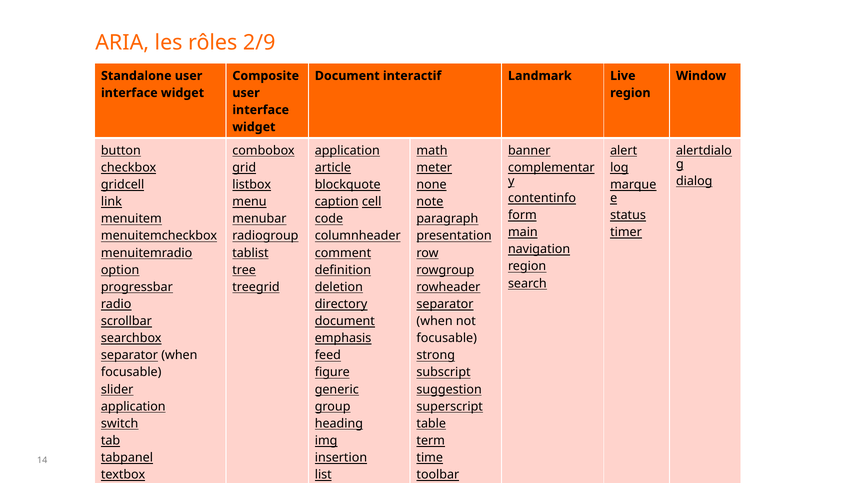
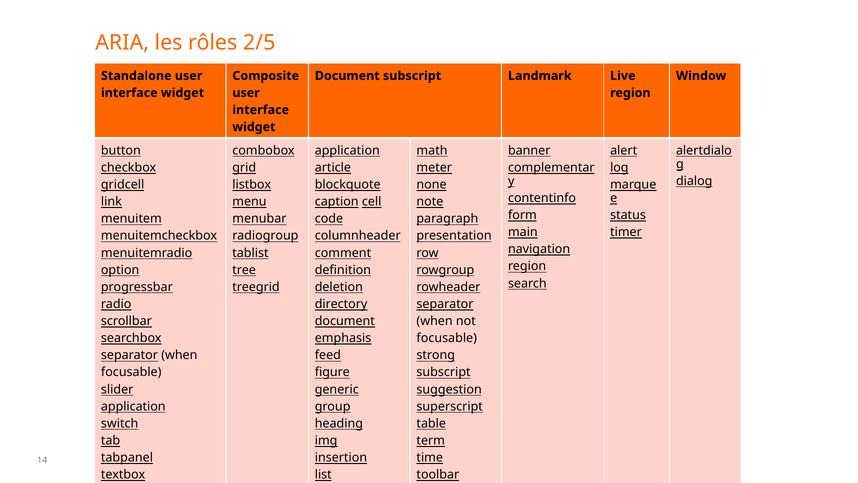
2/9: 2/9 -> 2/5
Document interactif: interactif -> subscript
